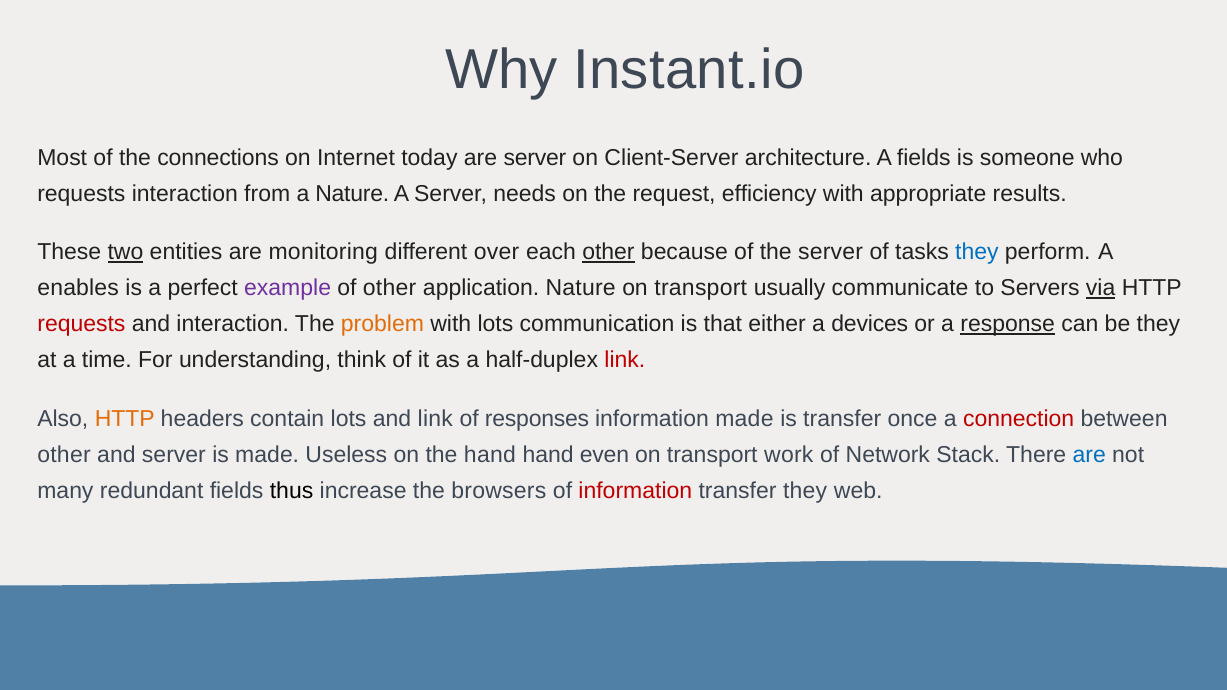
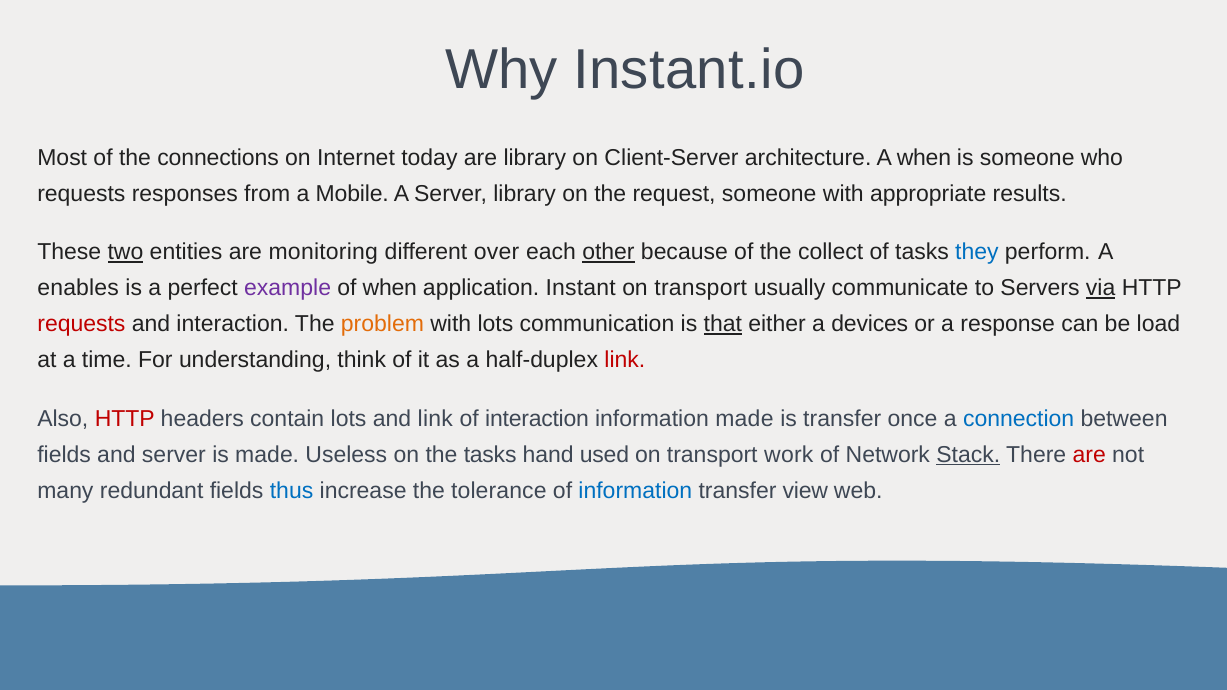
are server: server -> library
A fields: fields -> when
requests interaction: interaction -> responses
a Nature: Nature -> Mobile
Server needs: needs -> library
request efficiency: efficiency -> someone
the server: server -> collect
of other: other -> when
application Nature: Nature -> Instant
that underline: none -> present
response underline: present -> none
be they: they -> load
HTTP at (125, 419) colour: orange -> red
of responses: responses -> interaction
connection colour: red -> blue
other at (64, 455): other -> fields
the hand: hand -> tasks
even: even -> used
Stack underline: none -> present
are at (1089, 455) colour: blue -> red
thus colour: black -> blue
browsers: browsers -> tolerance
information at (635, 491) colour: red -> blue
transfer they: they -> view
